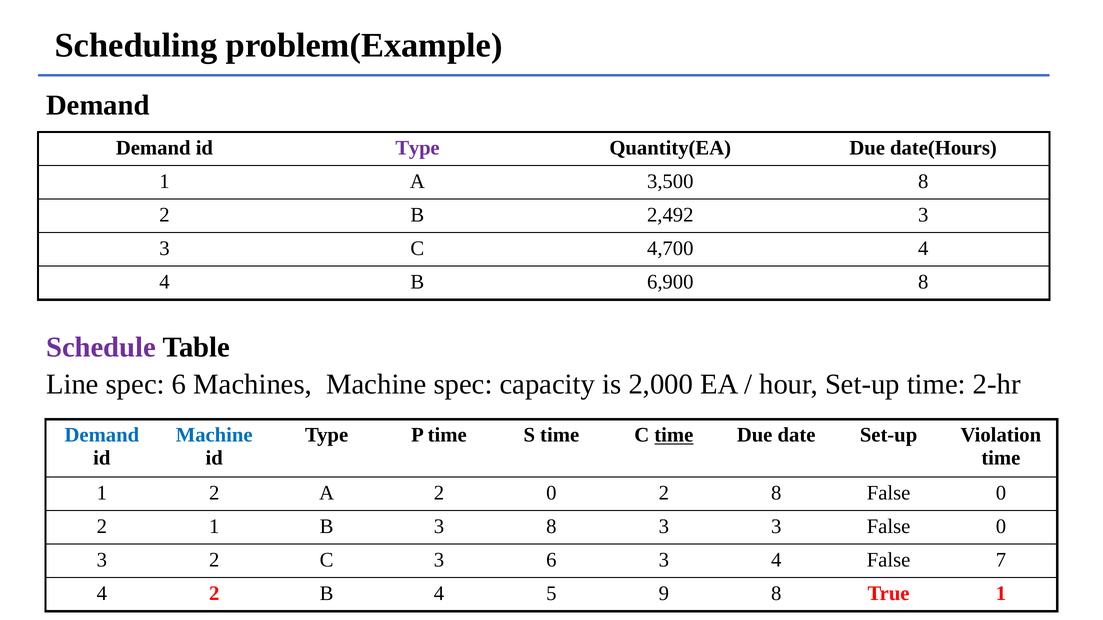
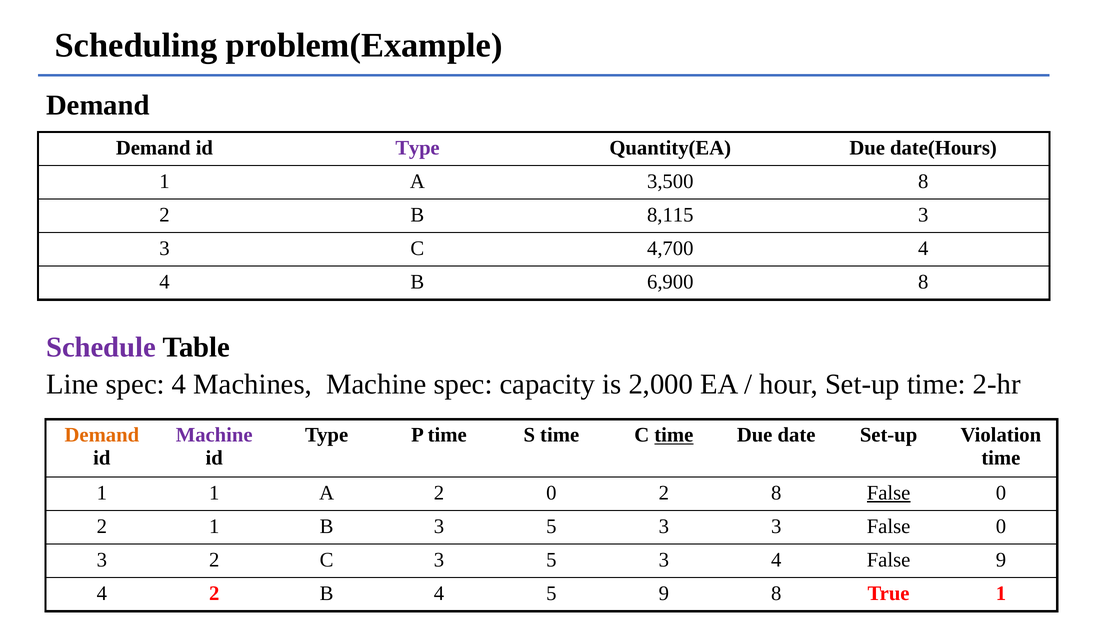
2,492: 2,492 -> 8,115
spec 6: 6 -> 4
Demand at (102, 435) colour: blue -> orange
Machine at (214, 435) colour: blue -> purple
1 2: 2 -> 1
False at (889, 493) underline: none -> present
B 3 8: 8 -> 5
C 3 6: 6 -> 5
False 7: 7 -> 9
